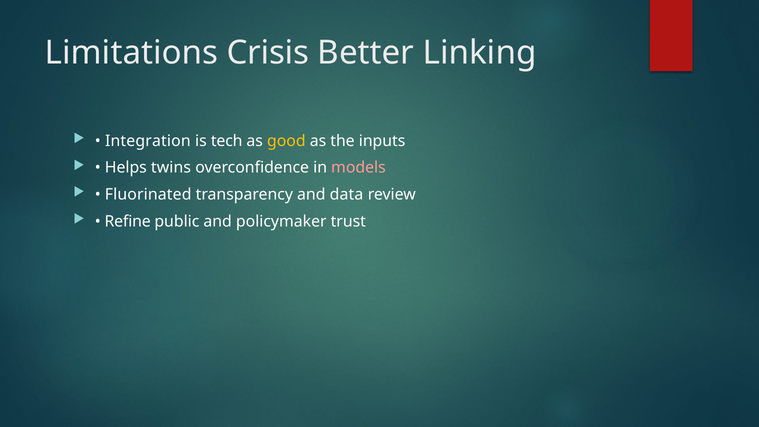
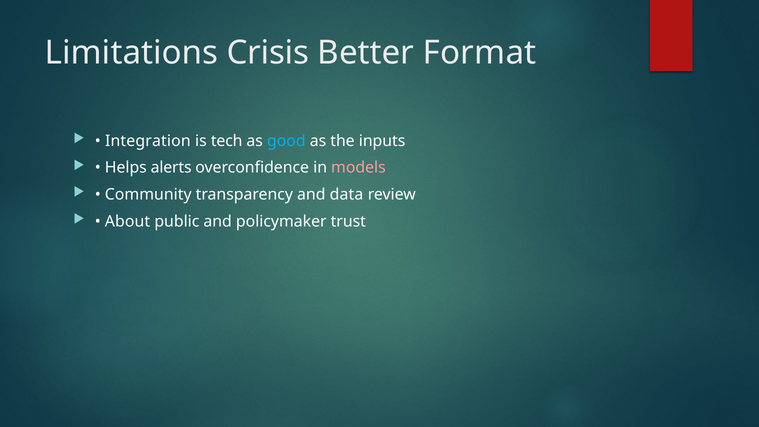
Linking: Linking -> Format
good colour: yellow -> light blue
twins: twins -> alerts
Fluorinated: Fluorinated -> Community
Refine: Refine -> About
